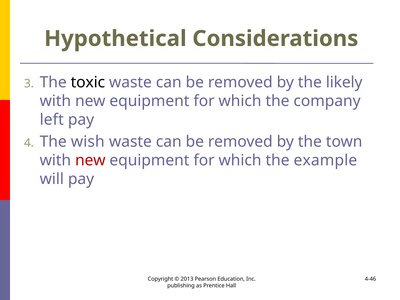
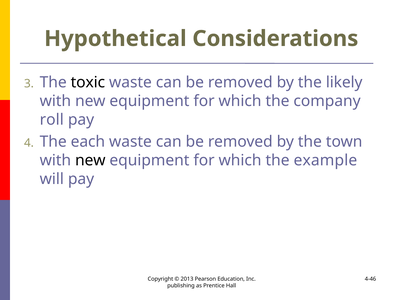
left: left -> roll
wish: wish -> each
new at (90, 160) colour: red -> black
